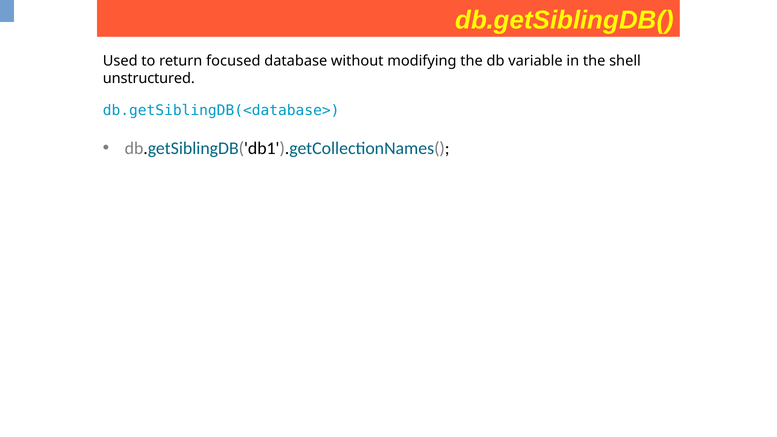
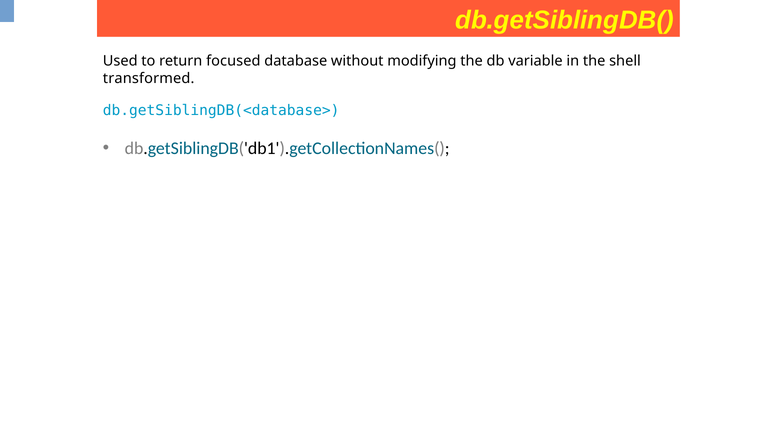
unstructured: unstructured -> transformed
